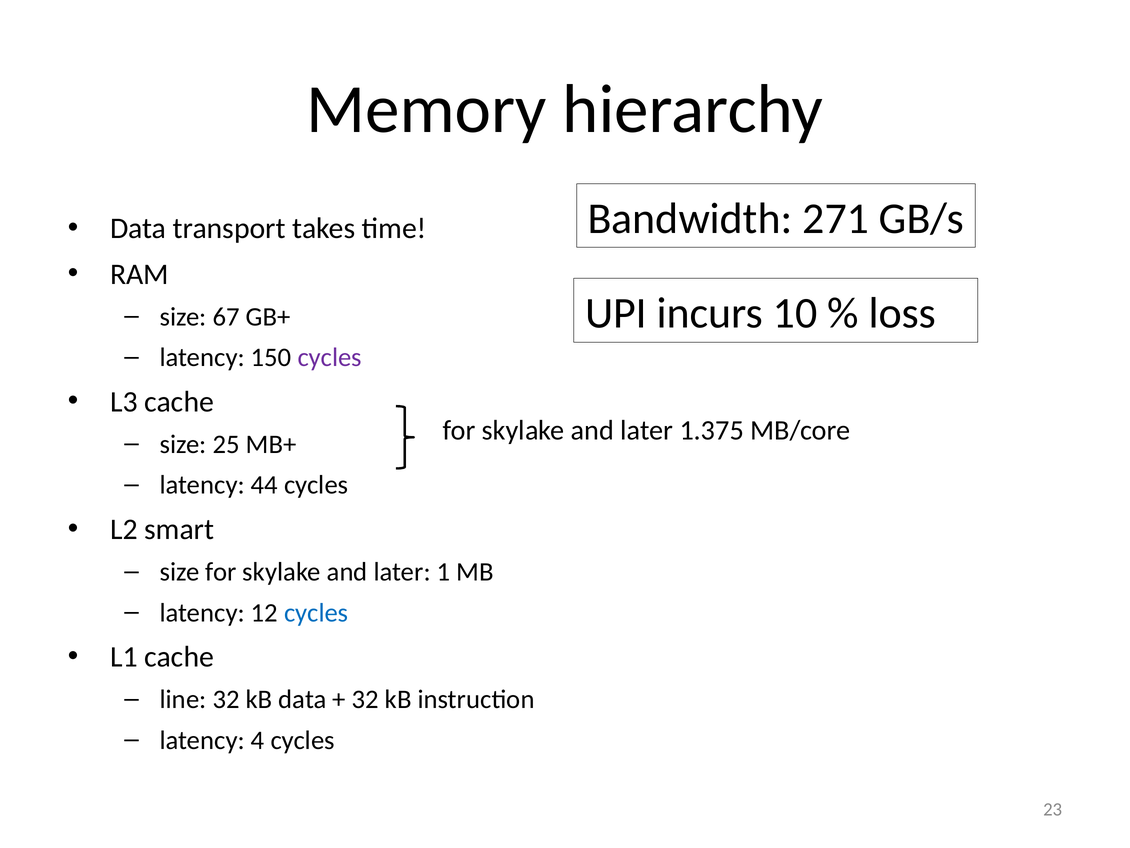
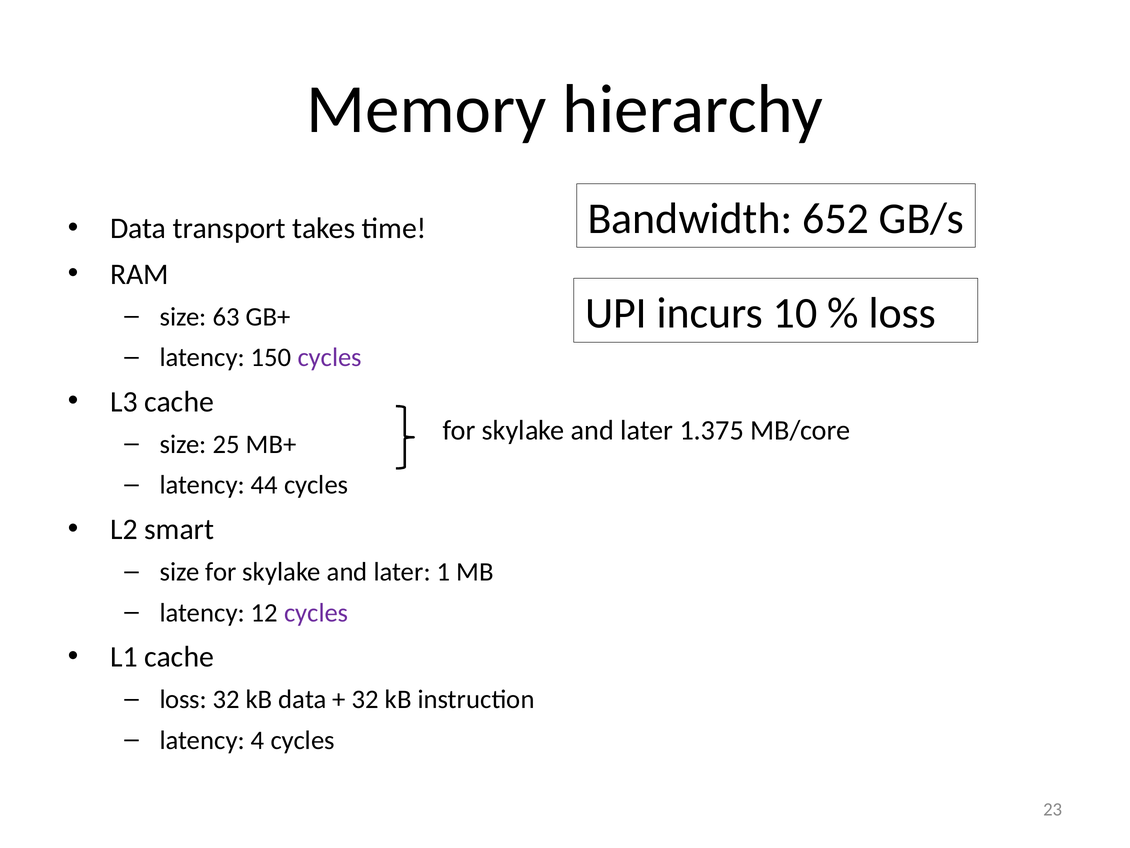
271: 271 -> 652
67: 67 -> 63
cycles at (316, 612) colour: blue -> purple
line at (183, 699): line -> loss
